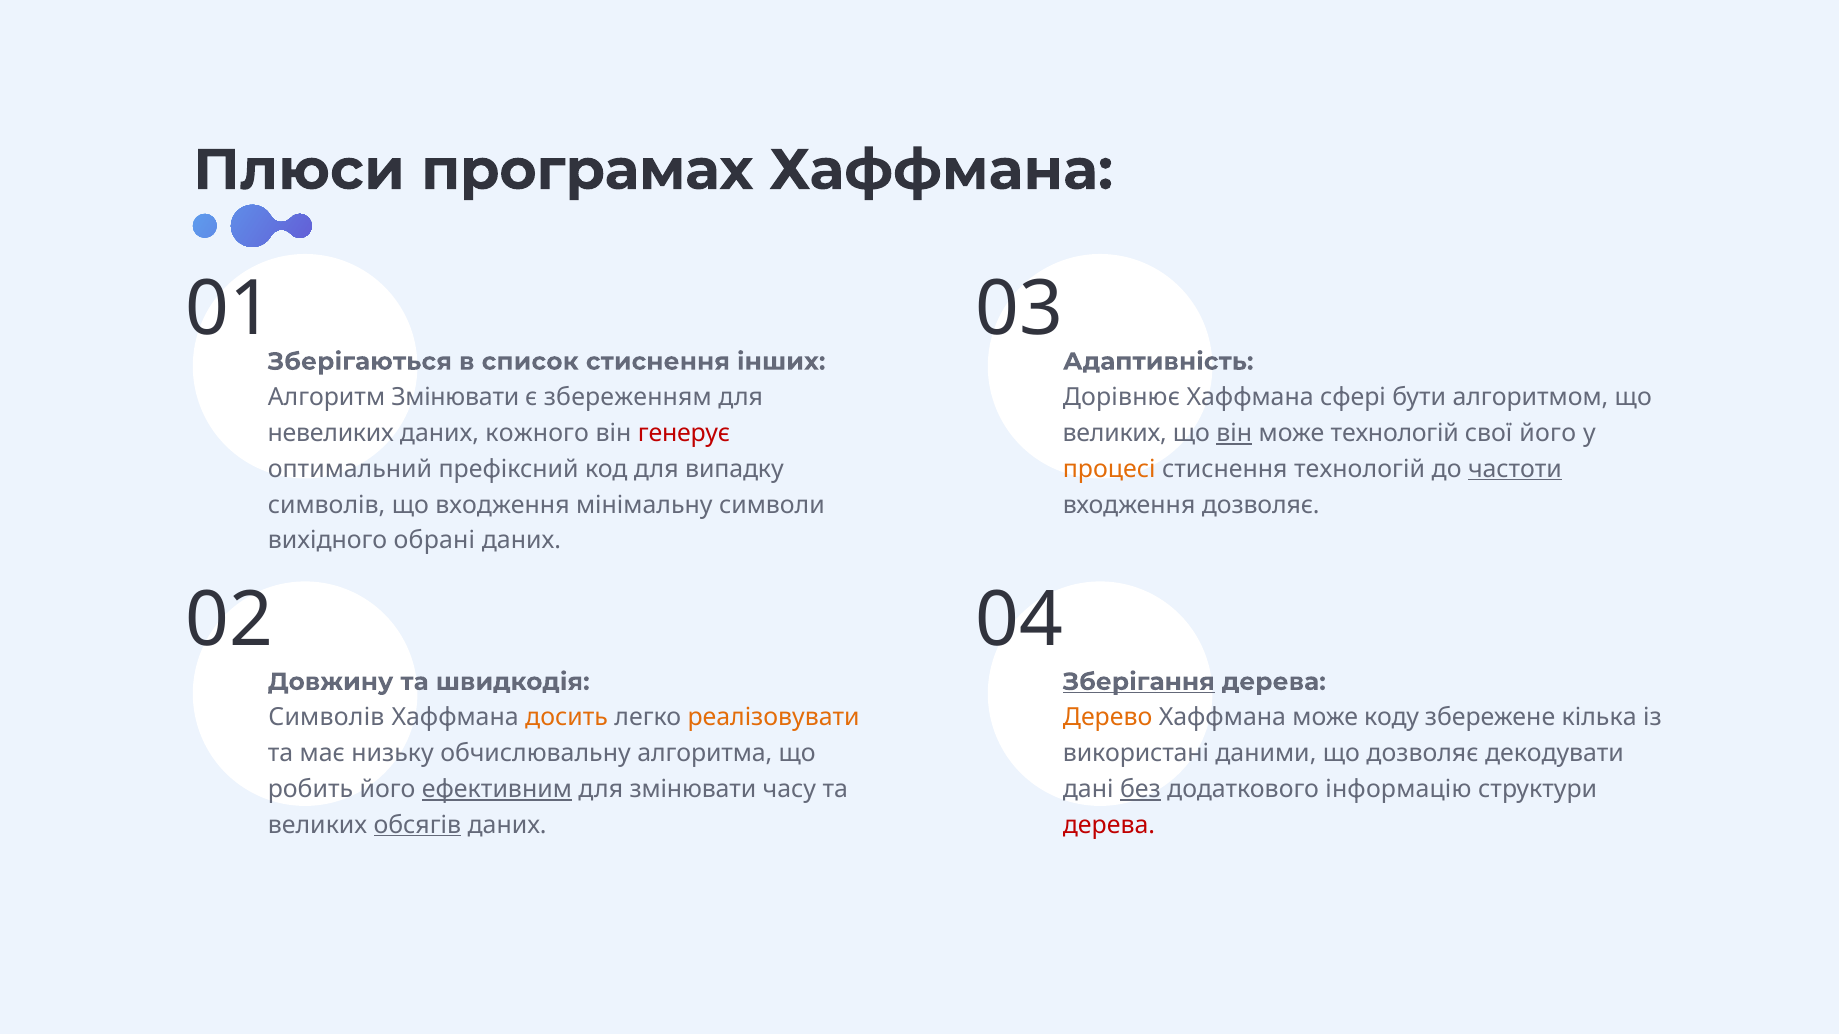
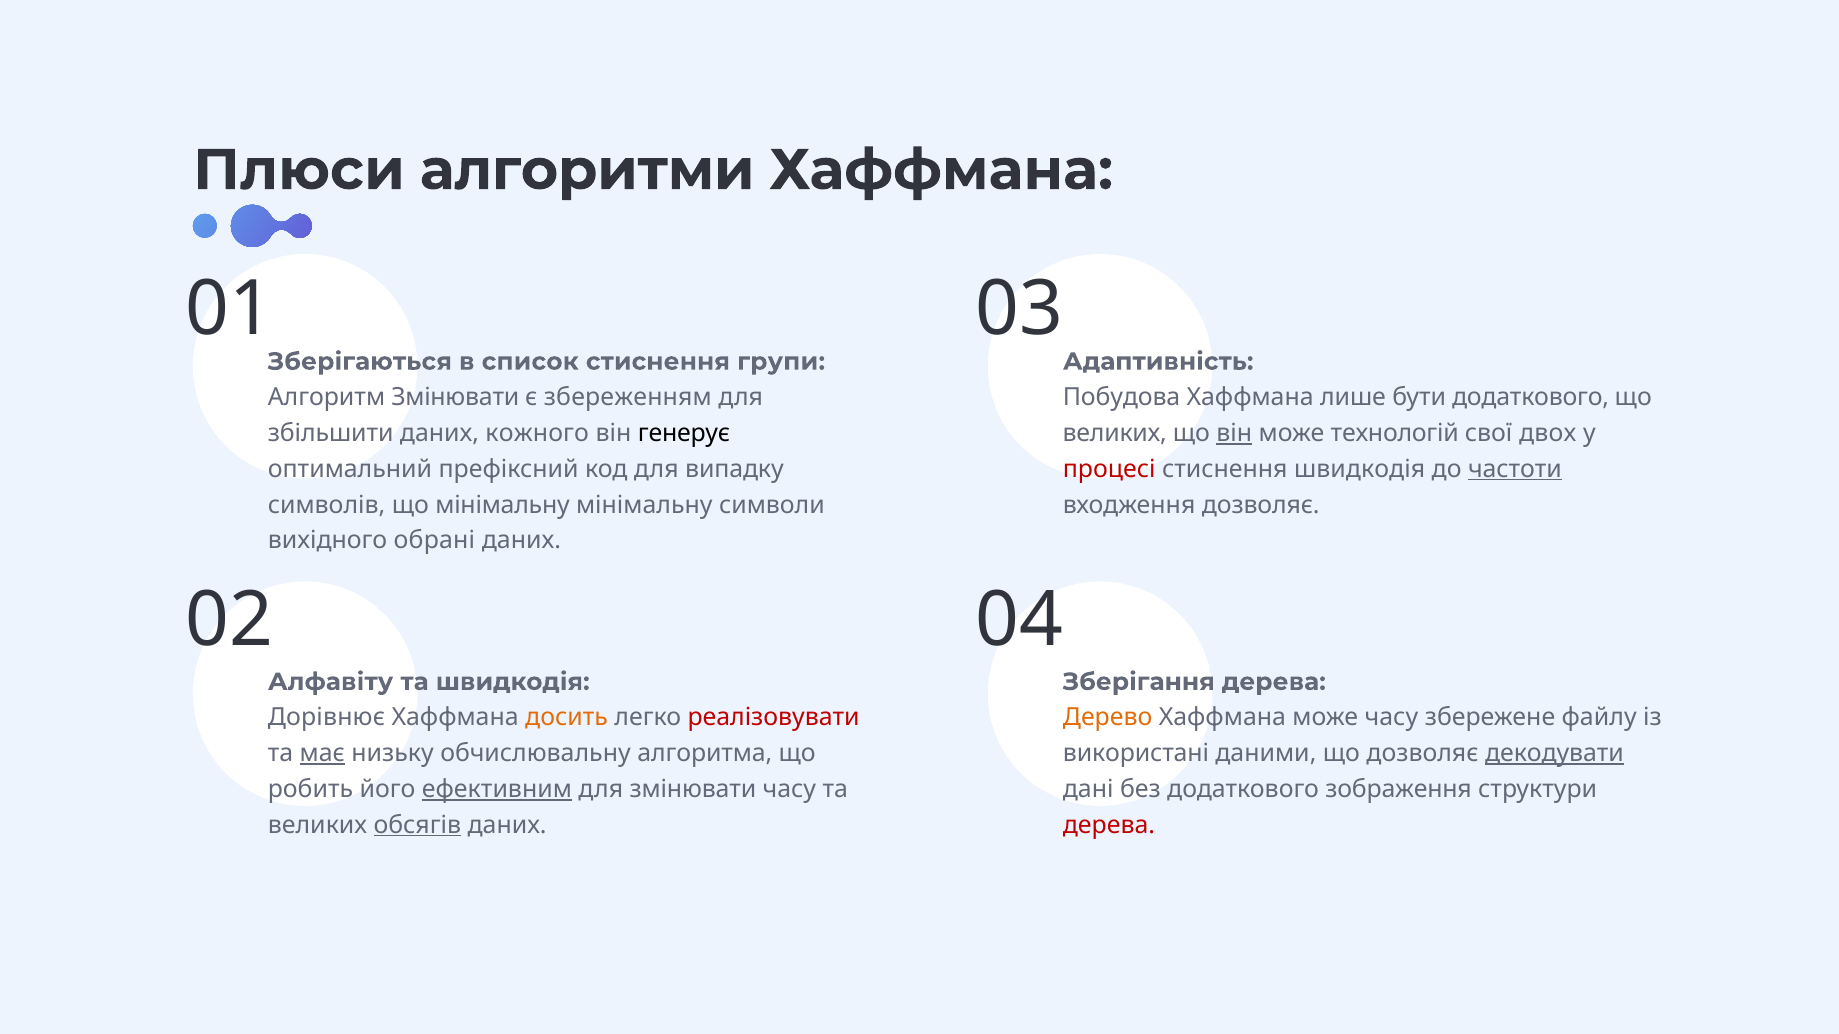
програмах: програмах -> алгоритми
інших: інших -> групи
Дорівнює: Дорівнює -> Побудова
сфері: сфері -> лише
бути алгоритмом: алгоритмом -> додаткового
невеликих: невеликих -> збільшити
генерує colour: red -> black
свої його: його -> двох
процесі colour: orange -> red
стиснення технологій: технологій -> швидкодія
що входження: входження -> мінімальну
Довжину: Довжину -> Алфавіту
Зберігання underline: present -> none
Символів at (326, 718): Символів -> Дорівнює
реалізовувати colour: orange -> red
може коду: коду -> часу
кілька: кілька -> файлу
має underline: none -> present
декодувати underline: none -> present
без underline: present -> none
інформацію: інформацію -> зображення
